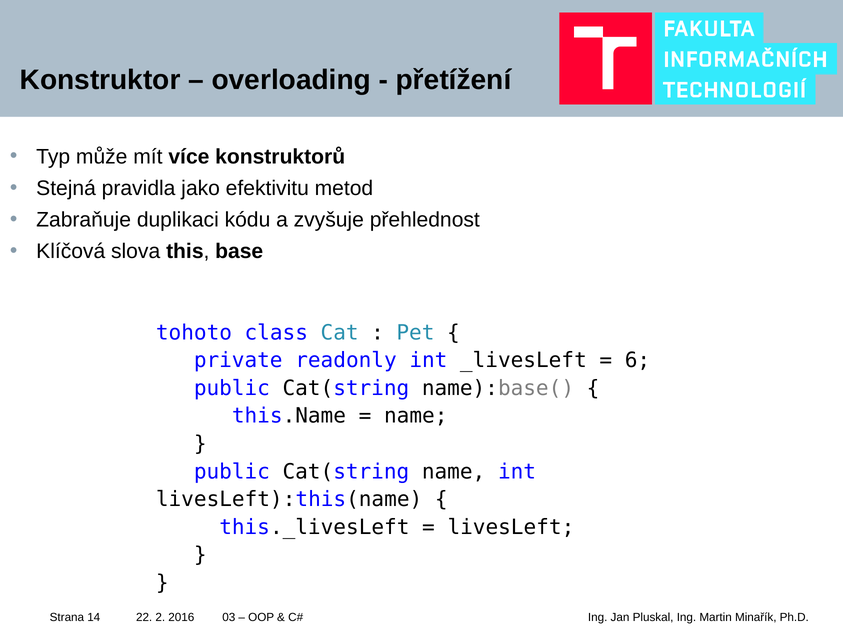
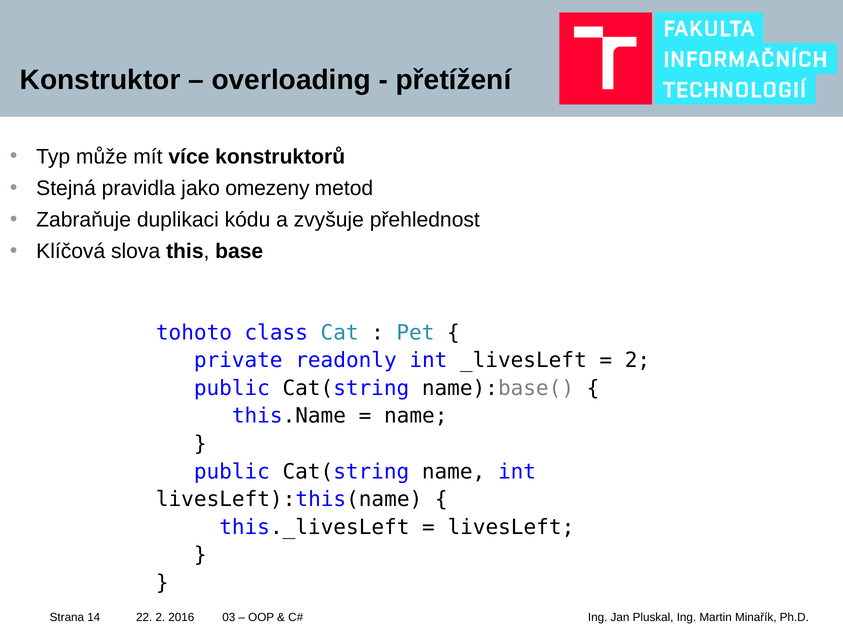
efektivitu: efektivitu -> omezeny
6 at (637, 361): 6 -> 2
